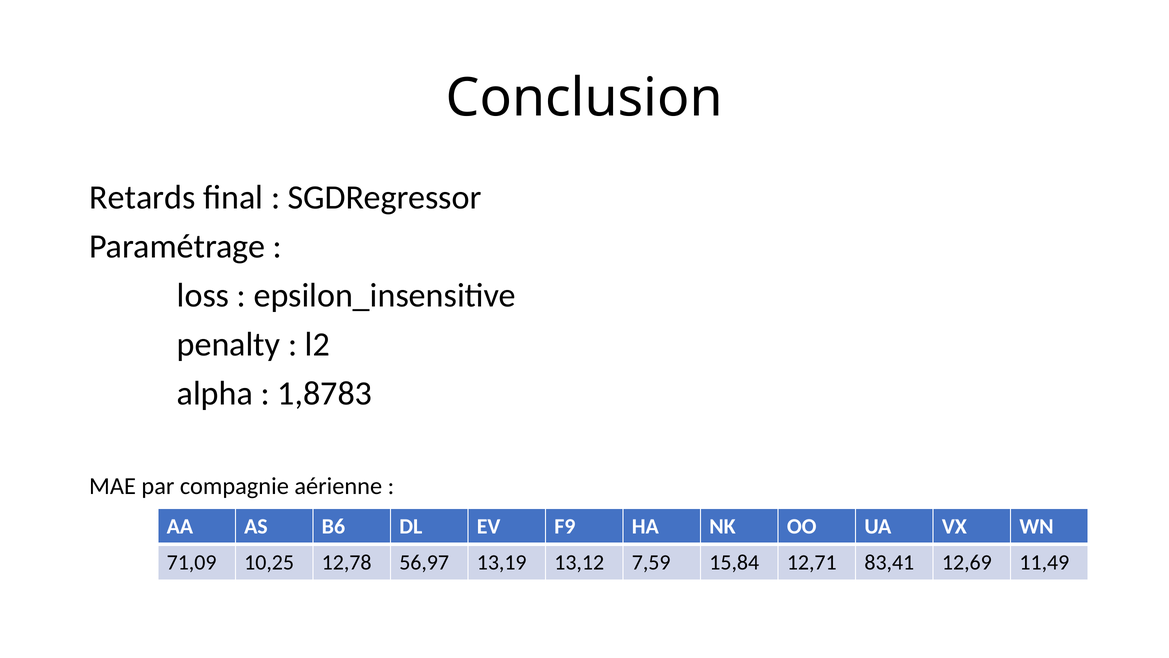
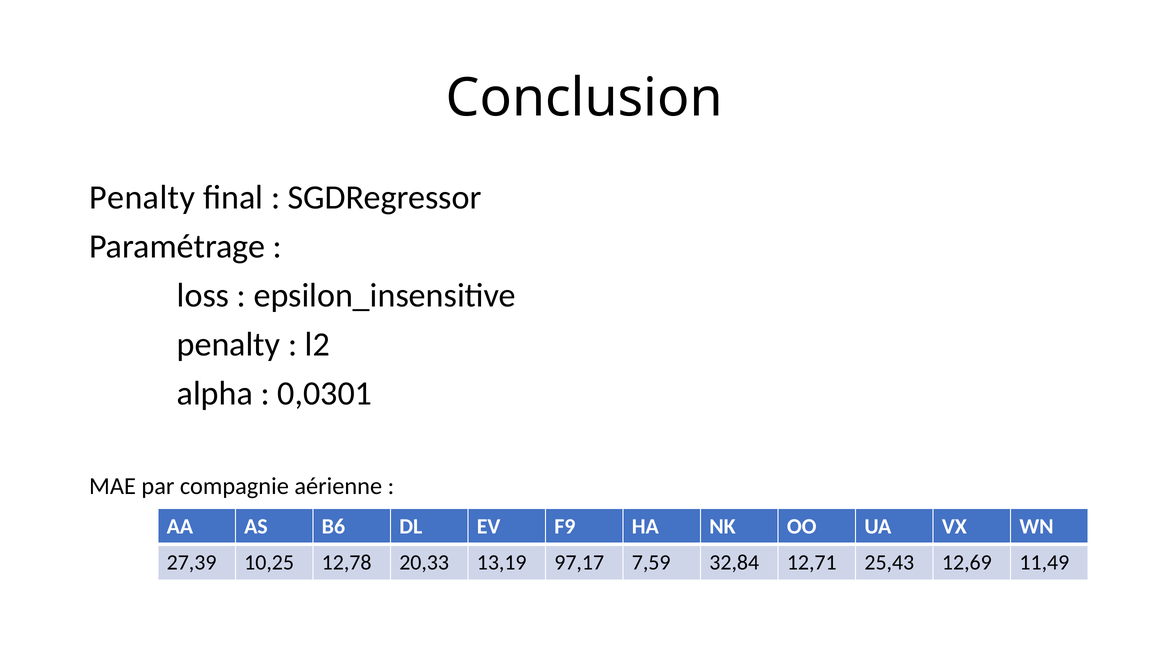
Retards at (142, 198): Retards -> Penalty
1,8783: 1,8783 -> 0,0301
71,09: 71,09 -> 27,39
56,97: 56,97 -> 20,33
13,12: 13,12 -> 97,17
15,84: 15,84 -> 32,84
83,41: 83,41 -> 25,43
